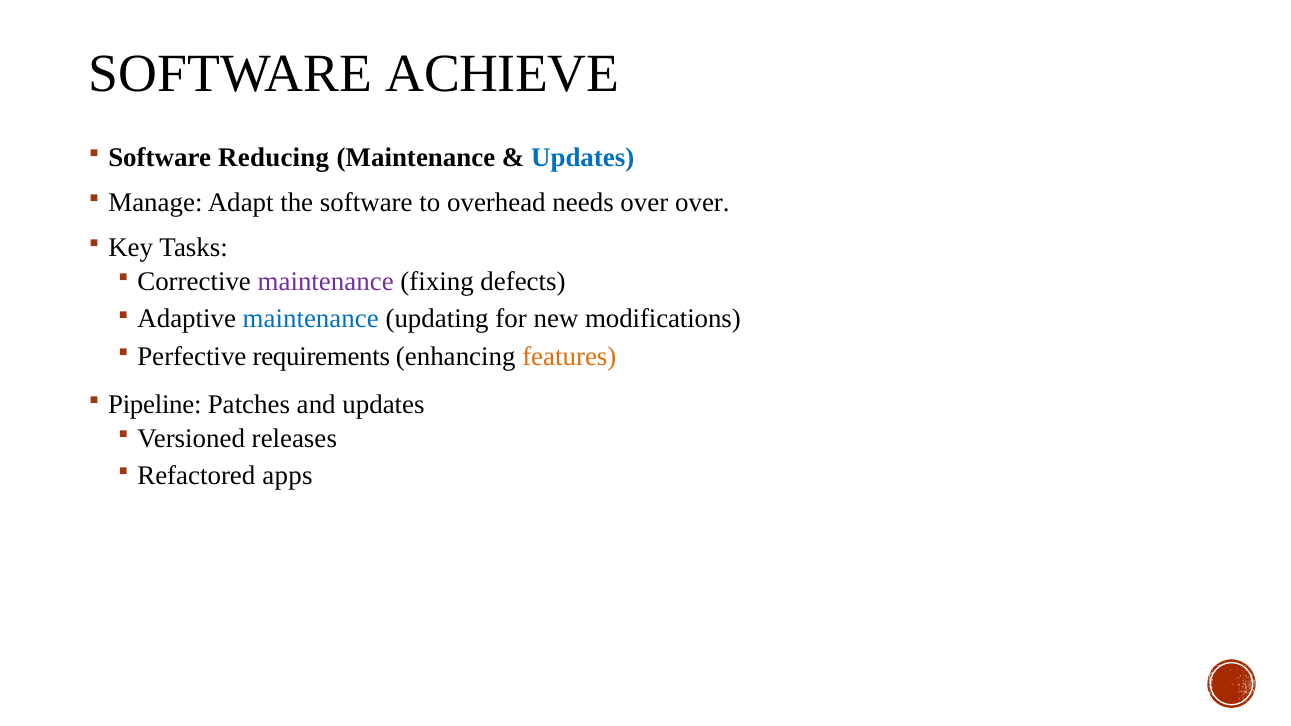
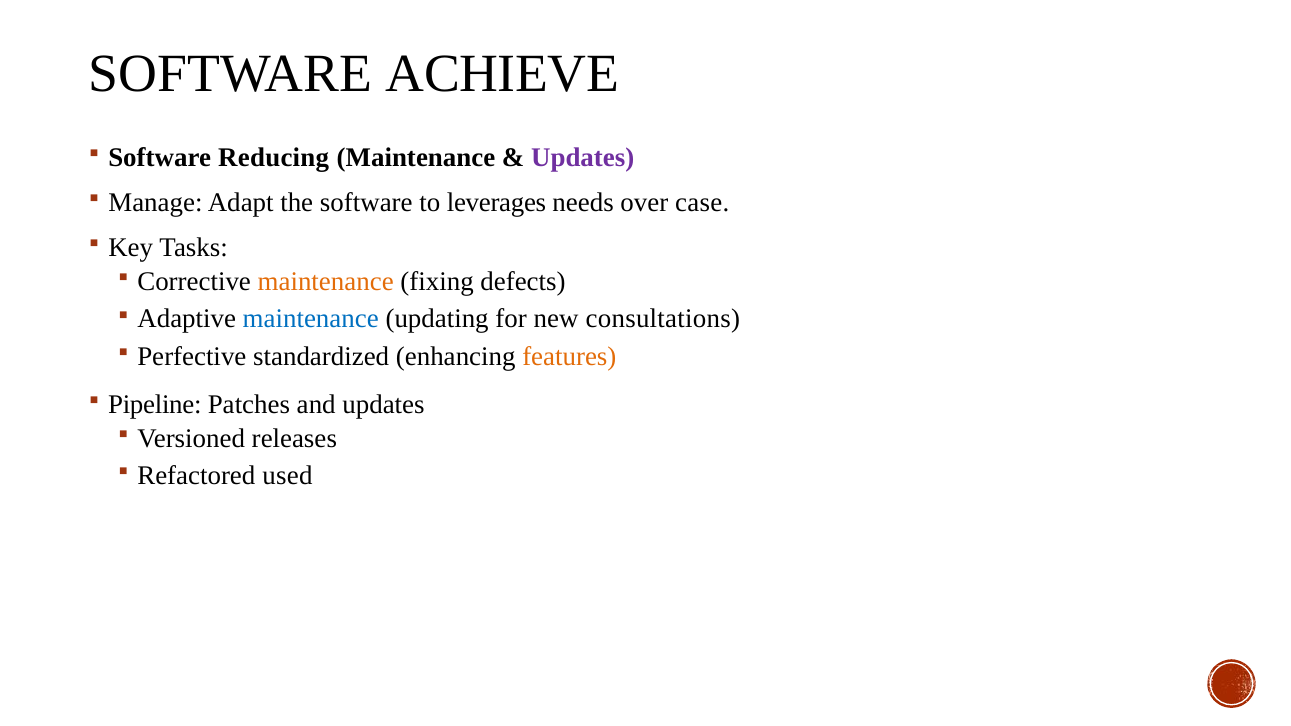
Updates at (583, 158) colour: blue -> purple
overhead: overhead -> leverages
over over: over -> case
maintenance at (326, 282) colour: purple -> orange
modifications: modifications -> consultations
requirements: requirements -> standardized
apps: apps -> used
